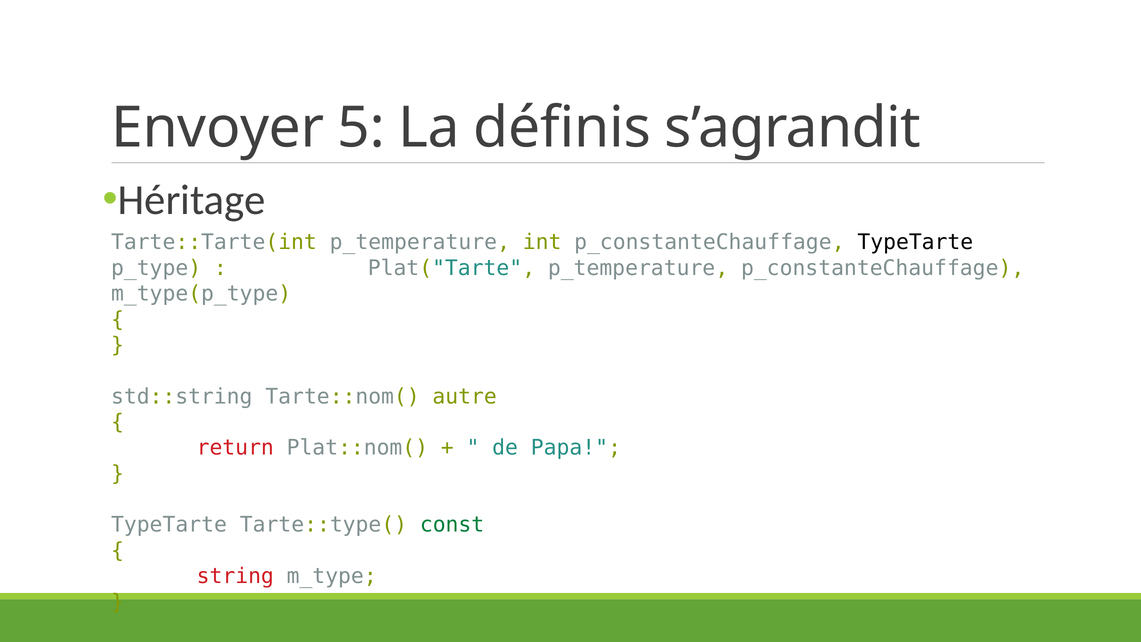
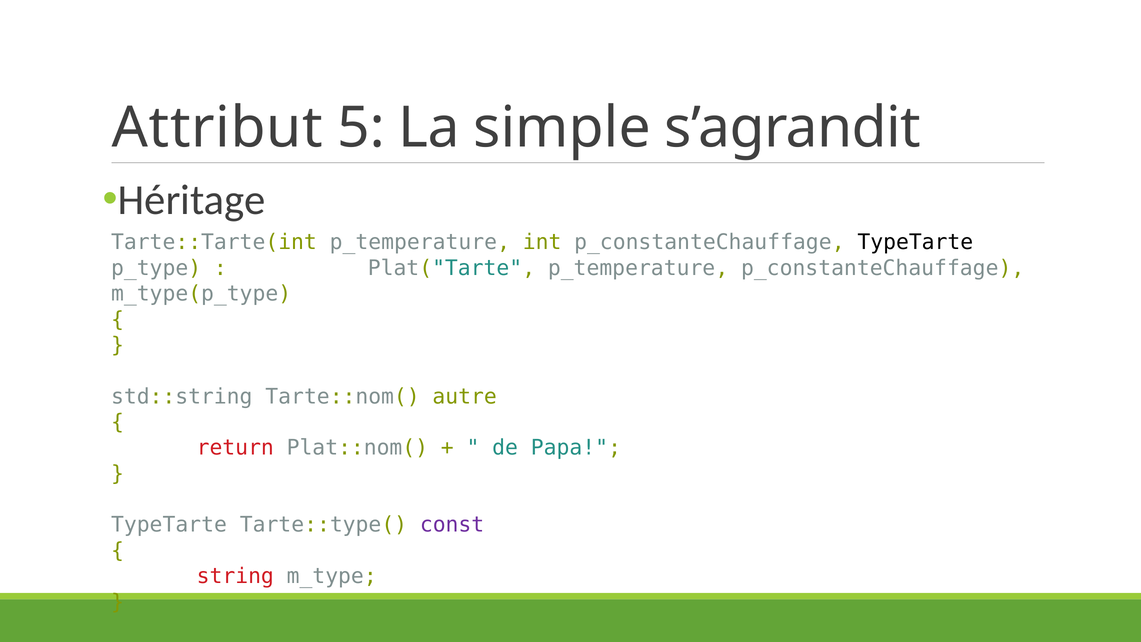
Envoyer: Envoyer -> Attribut
définis: définis -> simple
const colour: green -> purple
